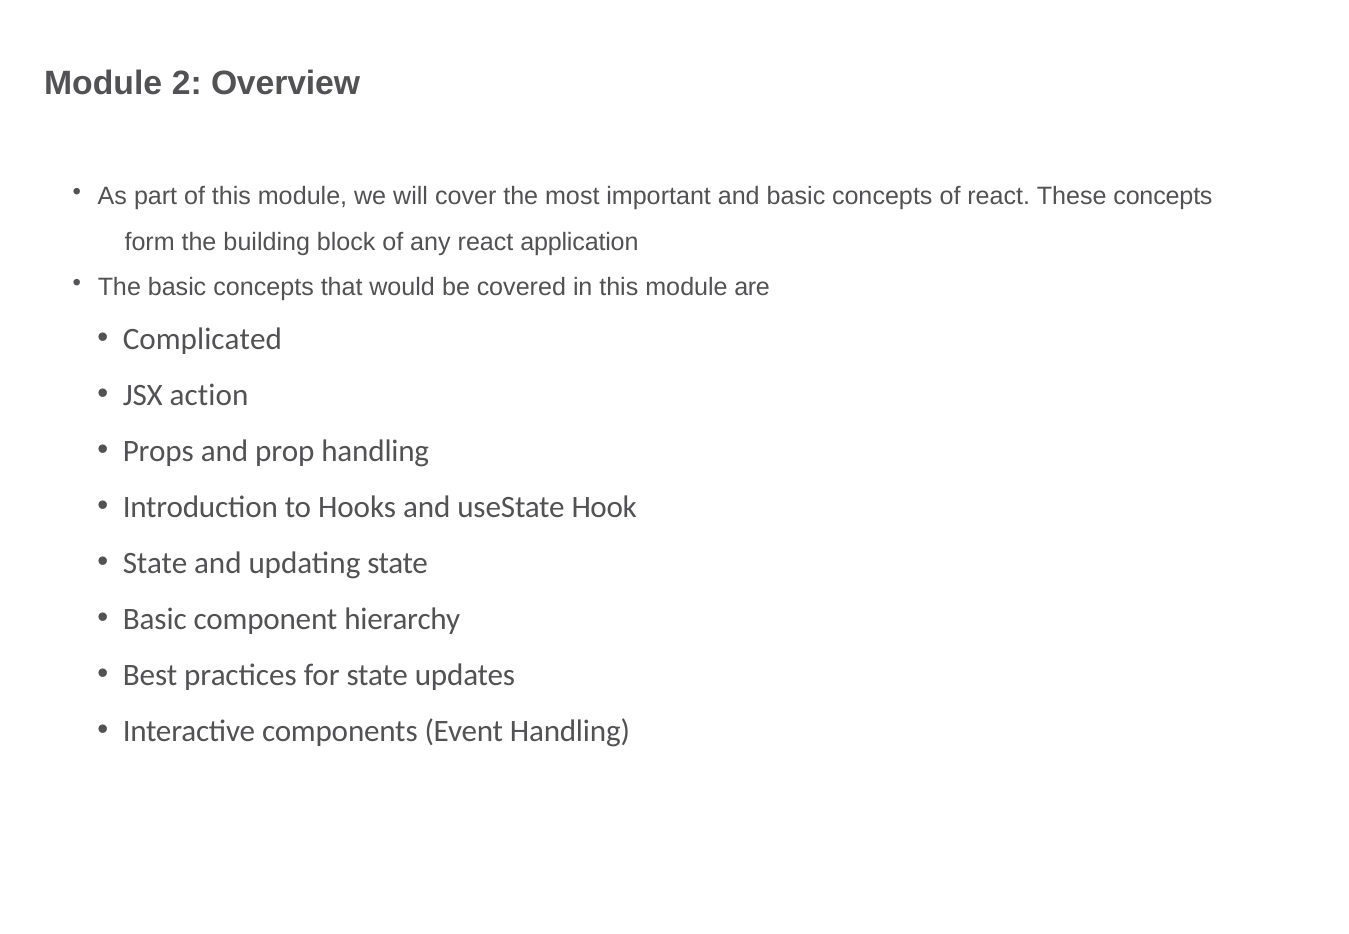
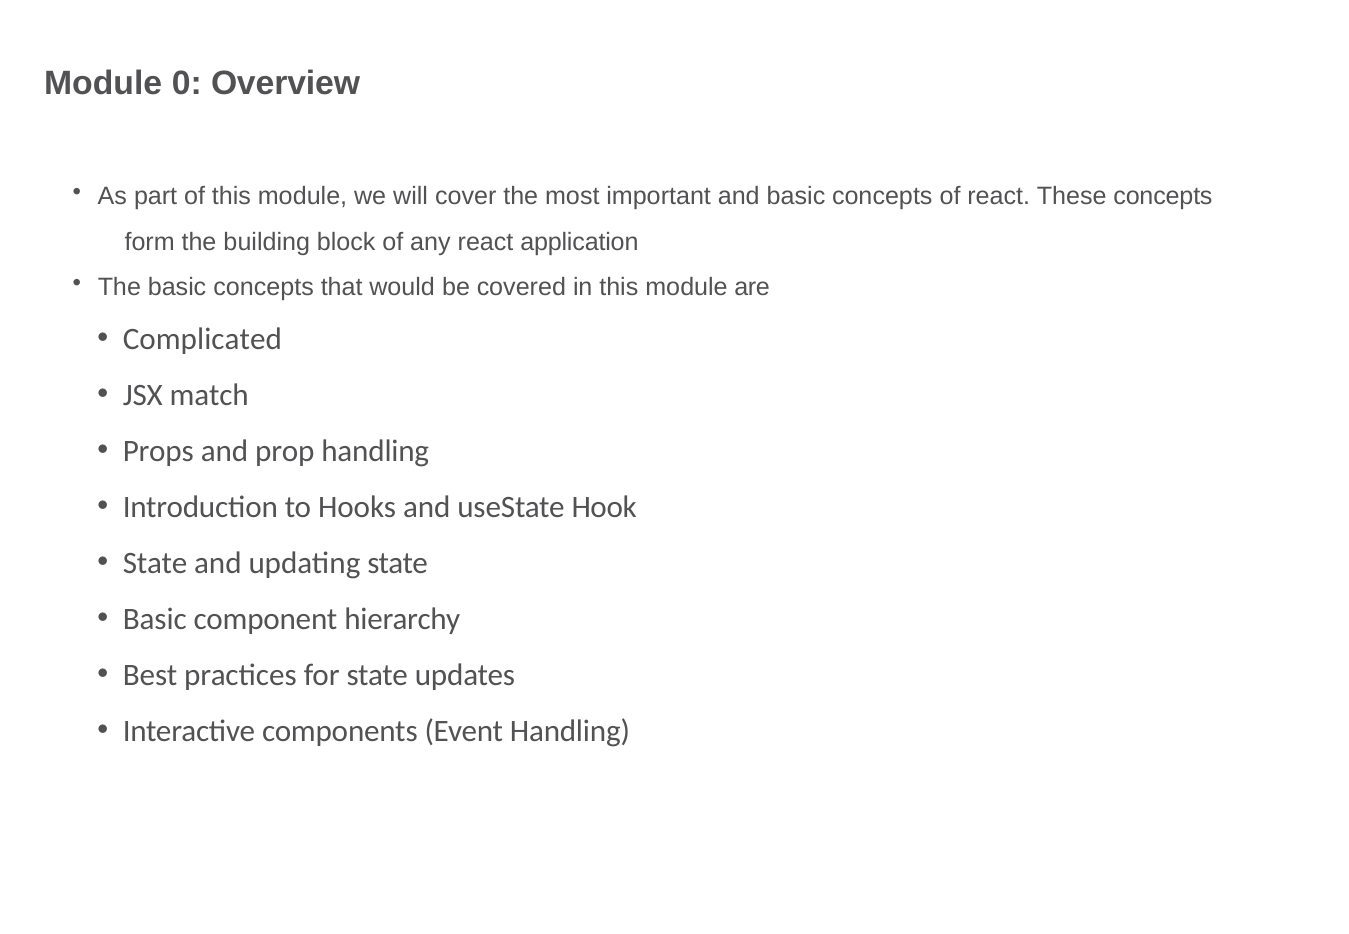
2: 2 -> 0
action: action -> match
